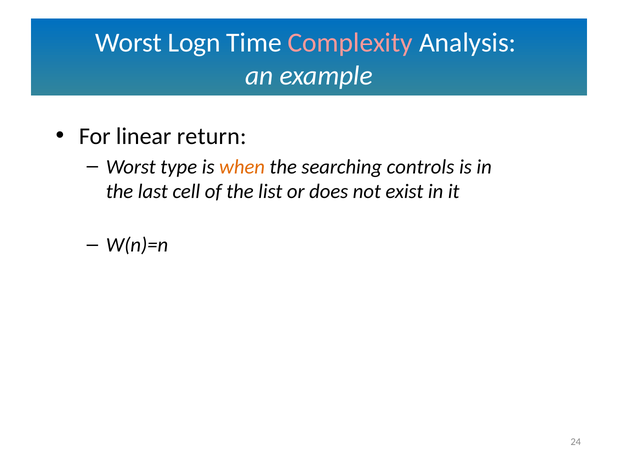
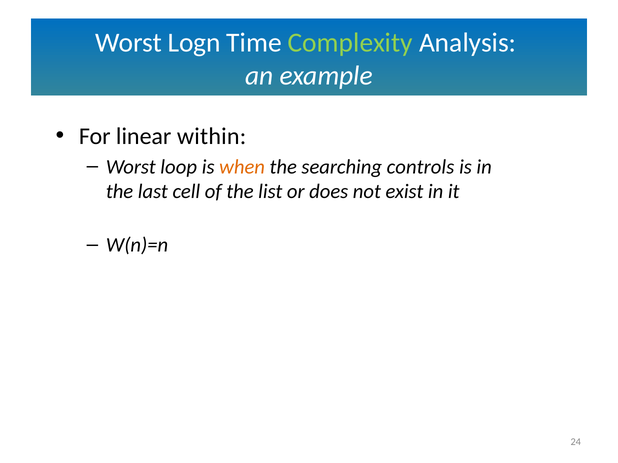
Complexity colour: pink -> light green
return: return -> within
type: type -> loop
